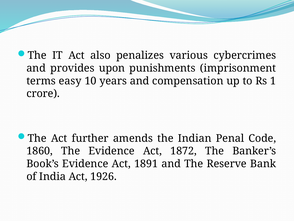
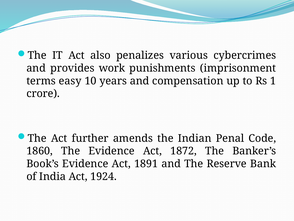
upon: upon -> work
1926: 1926 -> 1924
